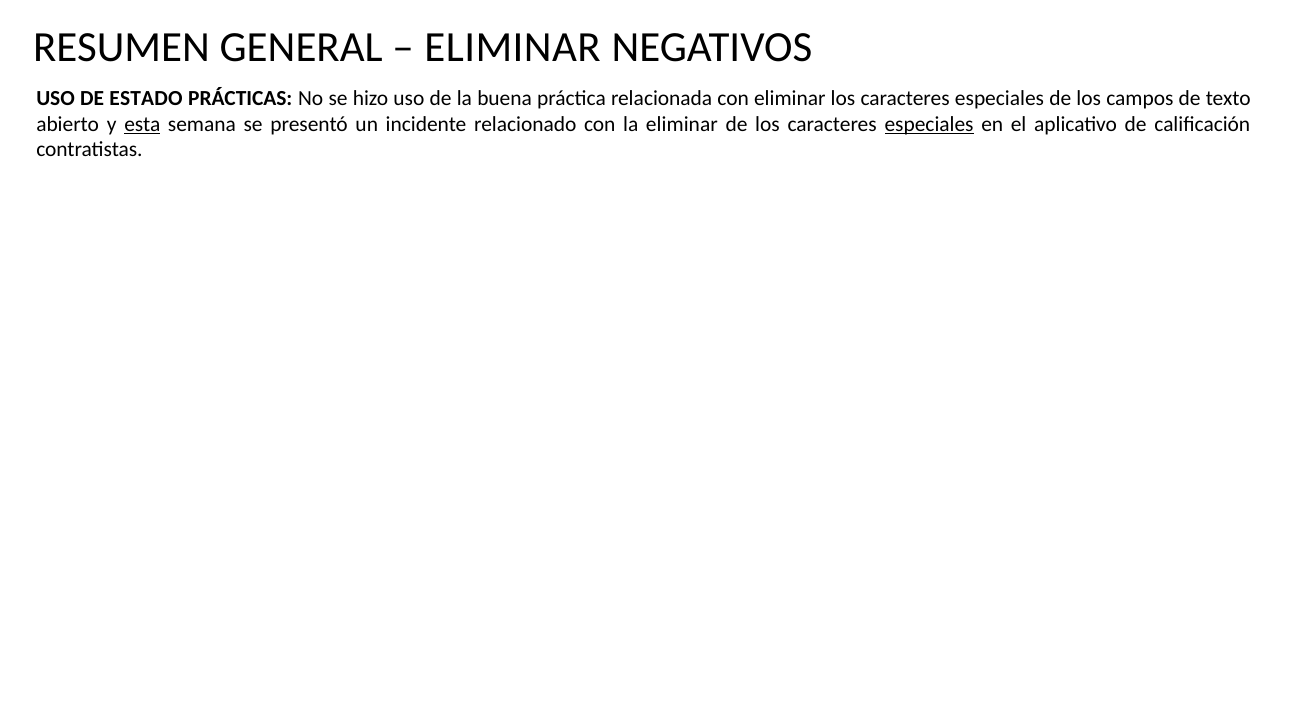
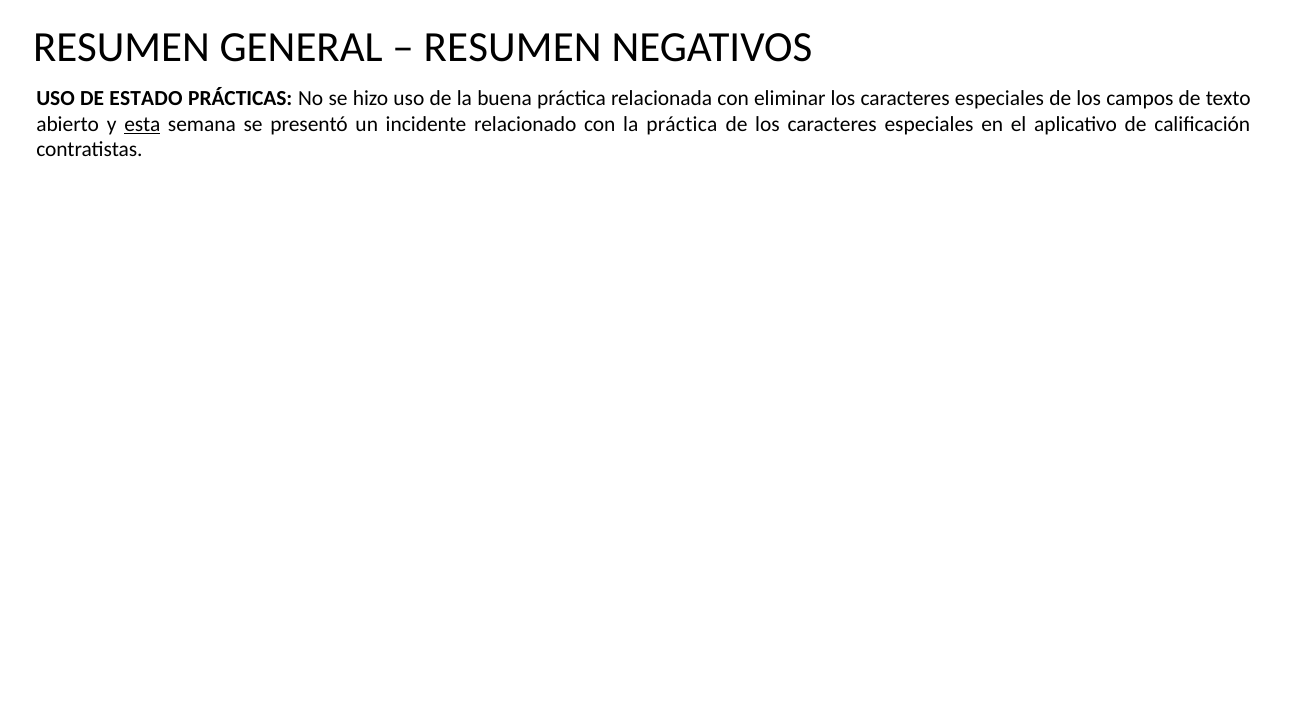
ELIMINAR at (513, 47): ELIMINAR -> RESUMEN
la eliminar: eliminar -> práctica
especiales at (929, 124) underline: present -> none
